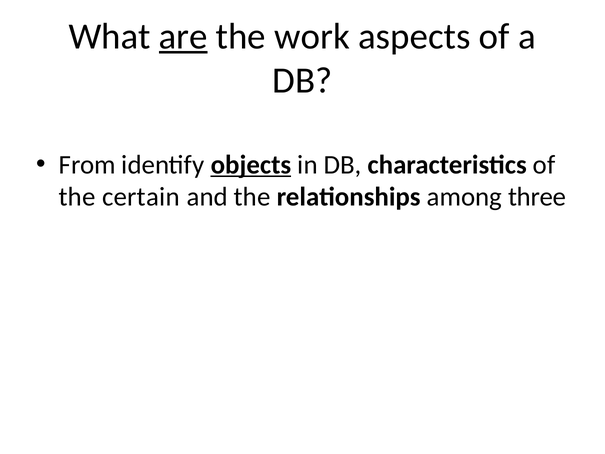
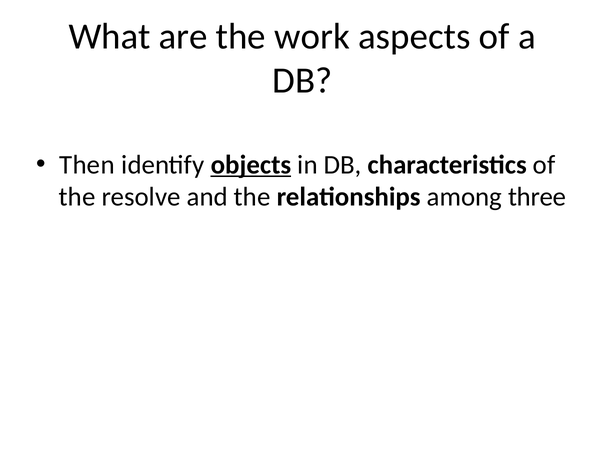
are underline: present -> none
From: From -> Then
certain: certain -> resolve
